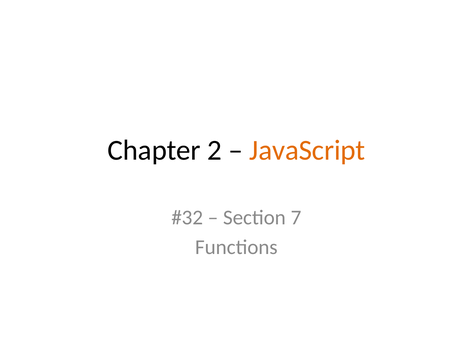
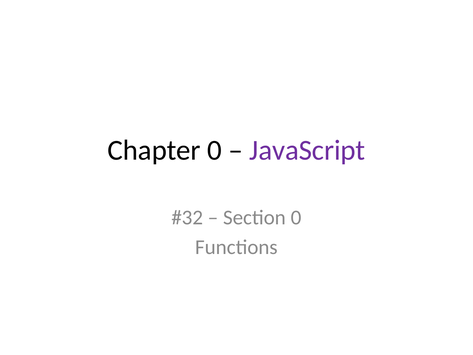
Chapter 2: 2 -> 0
JavaScript colour: orange -> purple
Section 7: 7 -> 0
